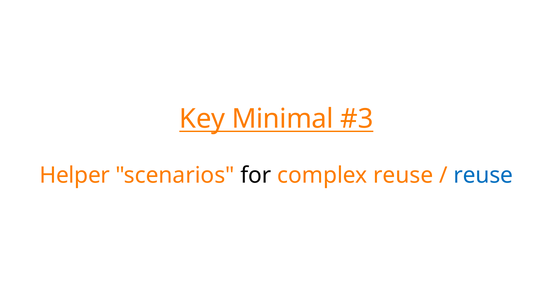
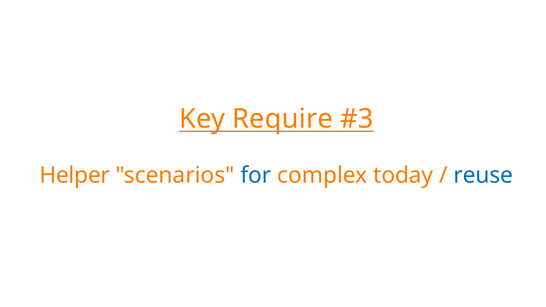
Minimal: Minimal -> Require
for colour: black -> blue
complex reuse: reuse -> today
